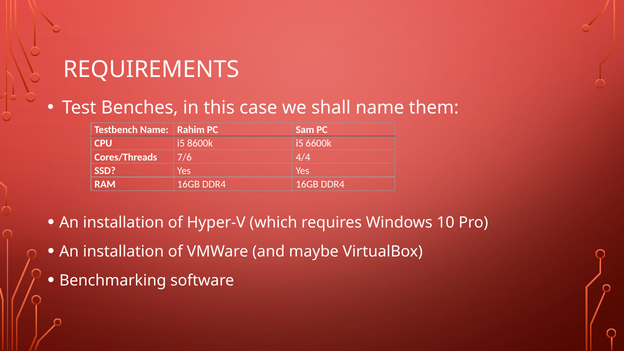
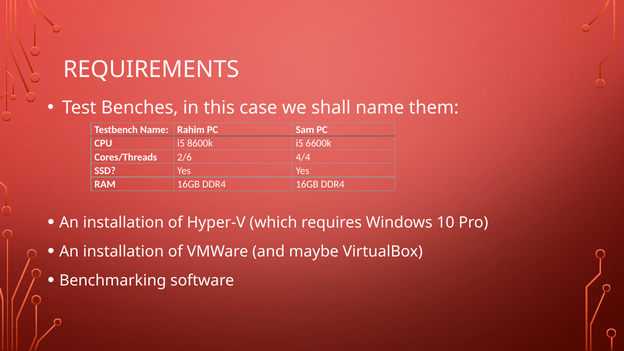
7/6: 7/6 -> 2/6
